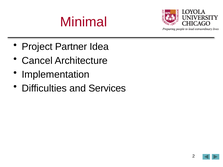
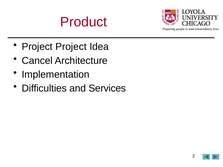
Minimal: Minimal -> Product
Project Partner: Partner -> Project
